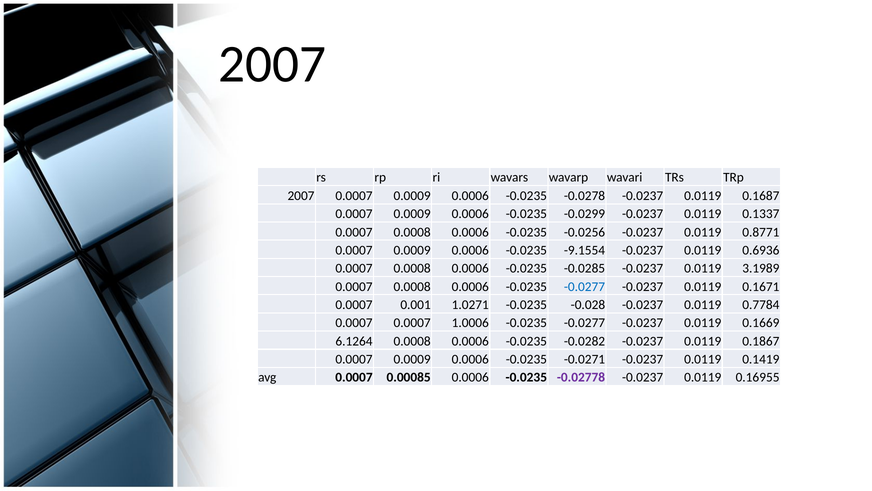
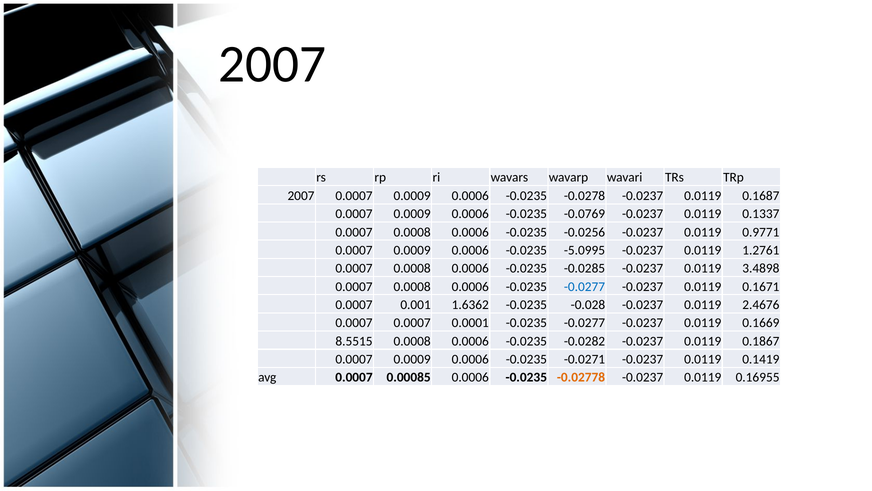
-0.0299: -0.0299 -> -0.0769
0.8771: 0.8771 -> 0.9771
-9.1554: -9.1554 -> -5.0995
0.6936: 0.6936 -> 1.2761
3.1989: 3.1989 -> 3.4898
1.0271: 1.0271 -> 1.6362
0.7784: 0.7784 -> 2.4676
1.0006: 1.0006 -> 0.0001
6.1264: 6.1264 -> 8.5515
-0.02778 colour: purple -> orange
